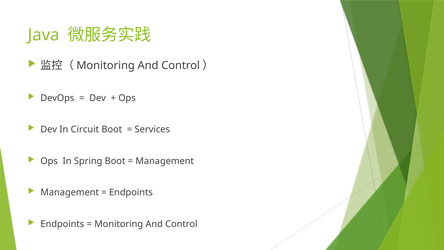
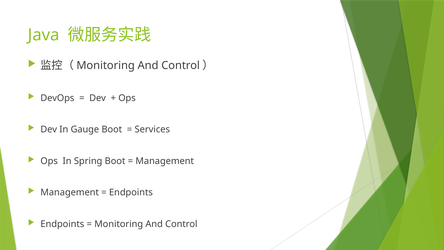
Circuit: Circuit -> Gauge
